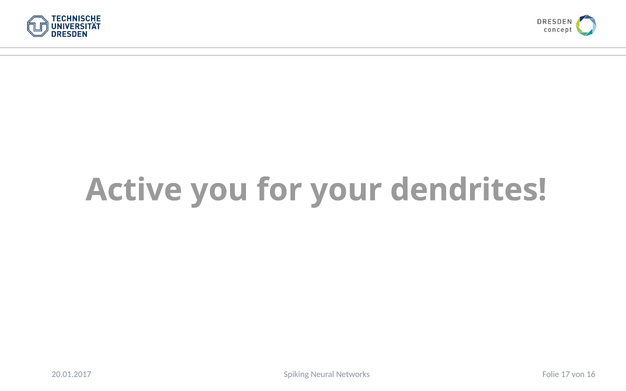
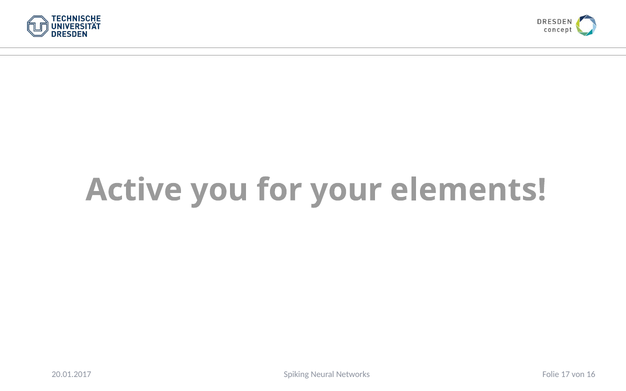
dendrites: dendrites -> elements
